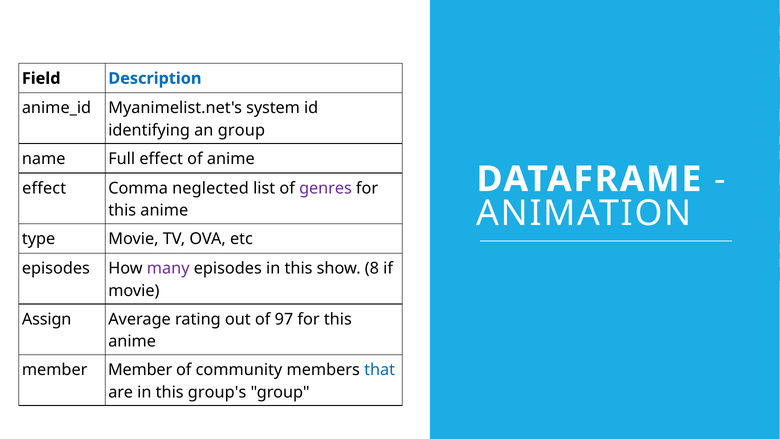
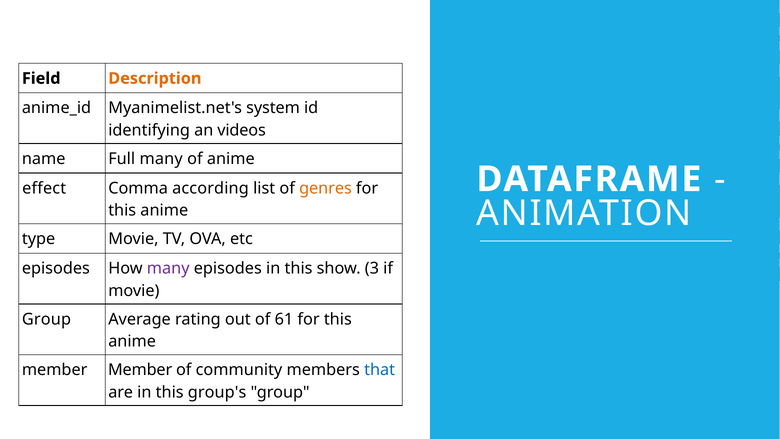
Description colour: blue -> orange
an group: group -> videos
Full effect: effect -> many
neglected: neglected -> according
genres colour: purple -> orange
8: 8 -> 3
Assign at (47, 319): Assign -> Group
97: 97 -> 61
